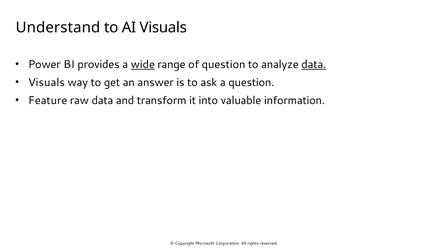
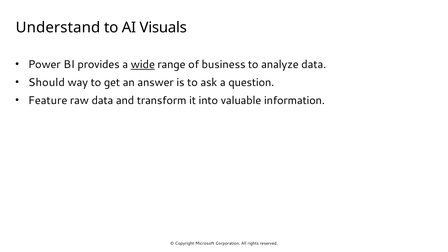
of question: question -> business
data at (314, 64) underline: present -> none
Visuals at (46, 82): Visuals -> Should
